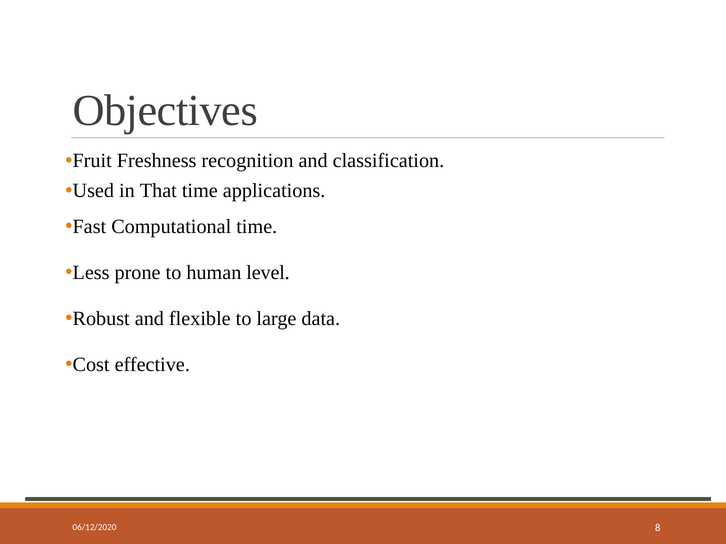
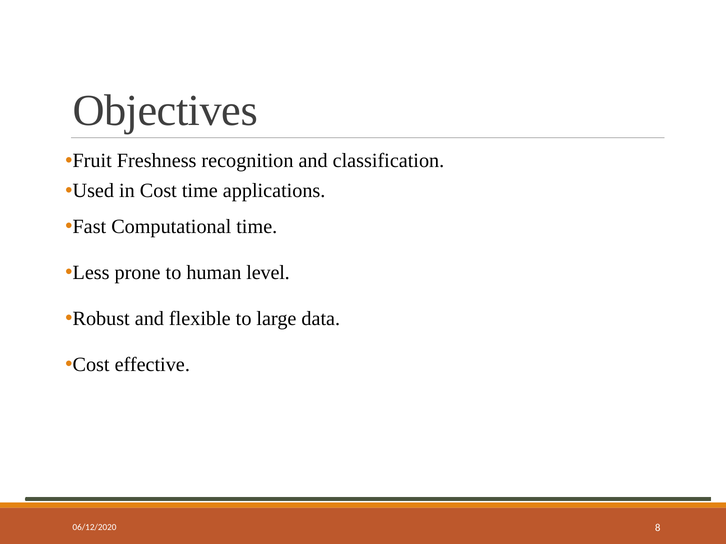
in That: That -> Cost
